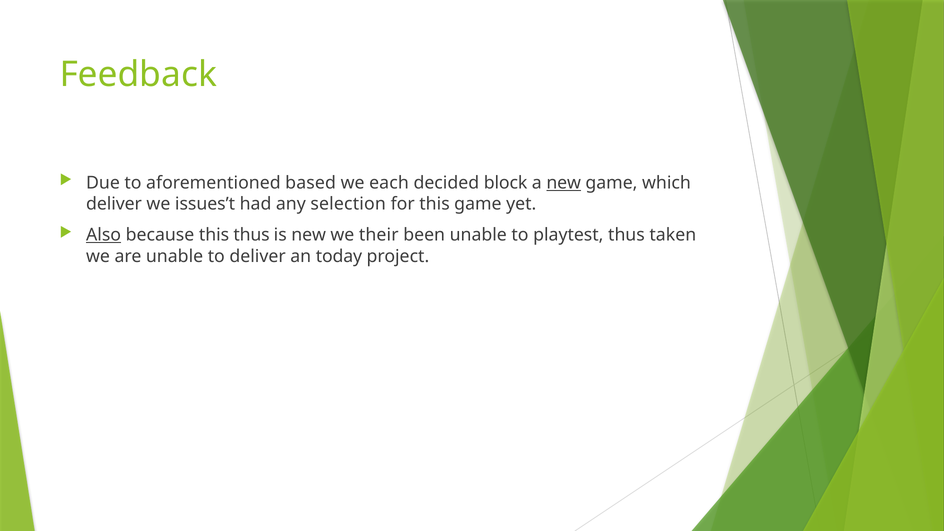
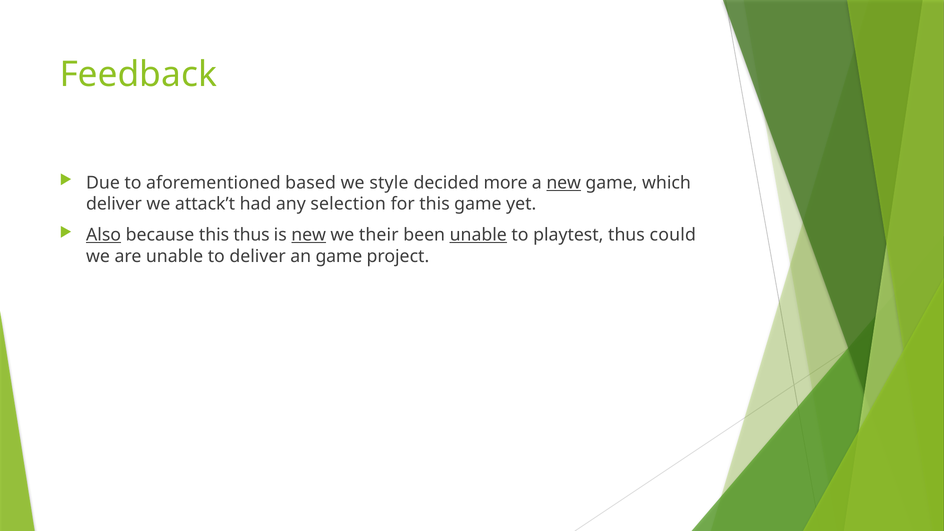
each: each -> style
block: block -> more
issues’t: issues’t -> attack’t
new at (309, 235) underline: none -> present
unable at (478, 235) underline: none -> present
taken: taken -> could
an today: today -> game
